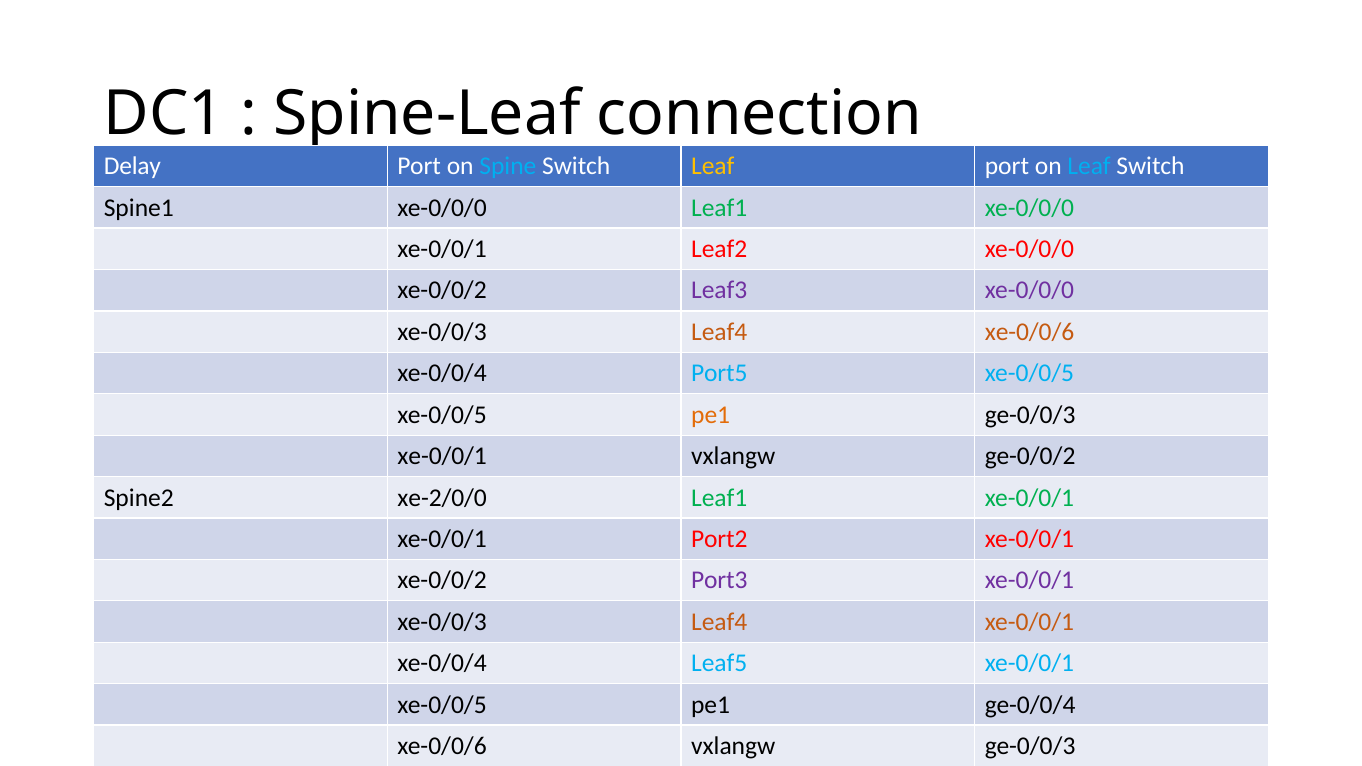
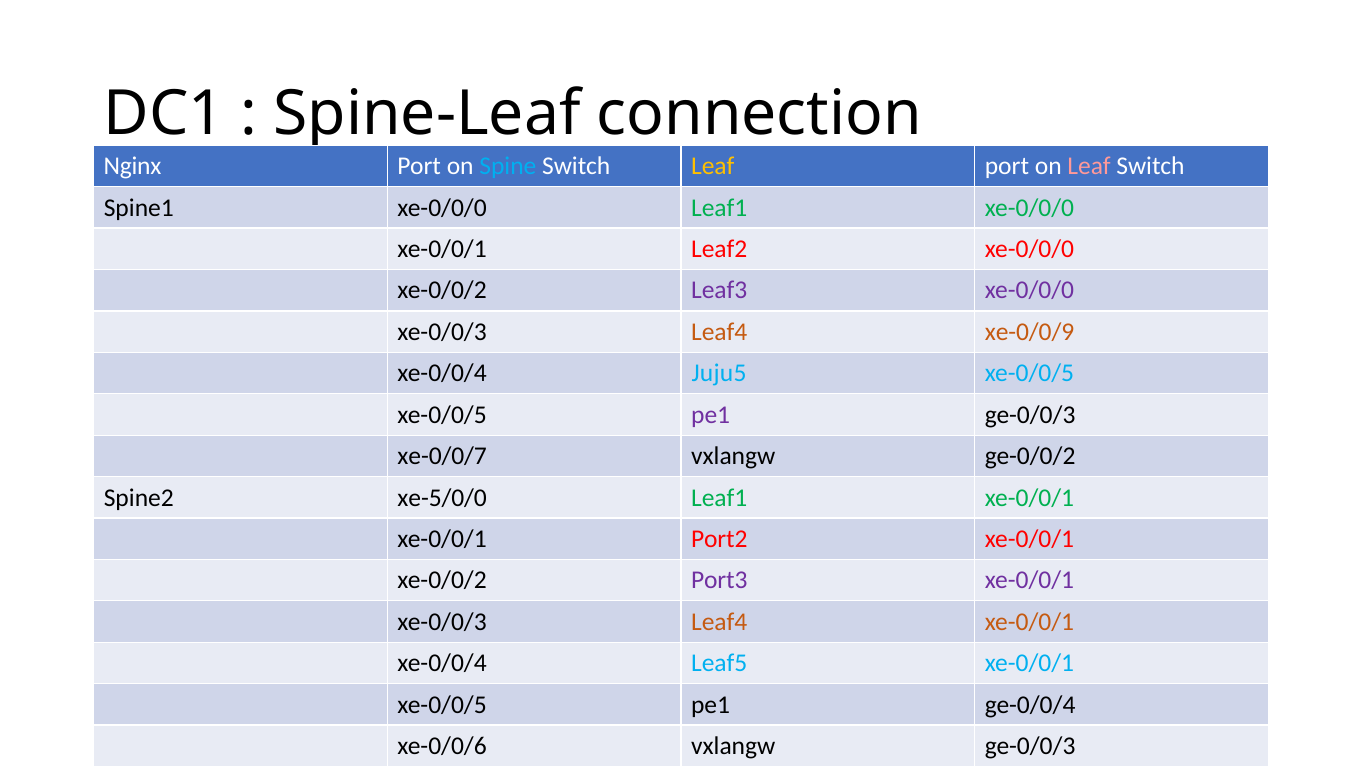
Delay: Delay -> Nginx
Leaf at (1089, 166) colour: light blue -> pink
Leaf4 xe-0/0/6: xe-0/0/6 -> xe-0/0/9
Port5: Port5 -> Juju5
pe1 at (711, 415) colour: orange -> purple
xe-0/0/1 at (442, 456): xe-0/0/1 -> xe-0/0/7
xe-2/0/0: xe-2/0/0 -> xe-5/0/0
